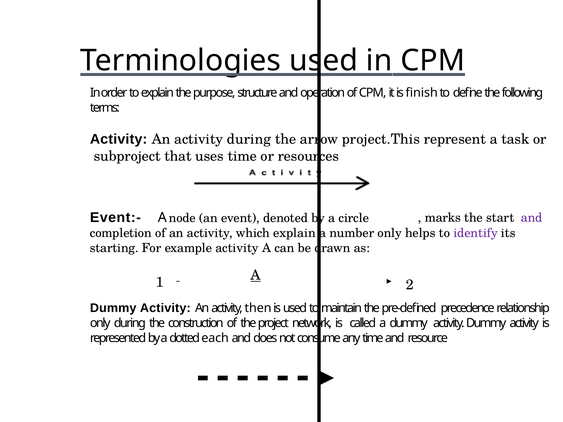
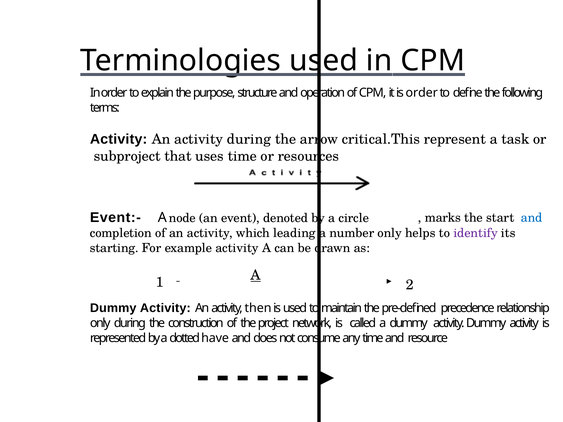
is finish: finish -> order
project.This: project.This -> critical.This
and at (532, 218) colour: purple -> blue
which explain: explain -> leading
each: each -> have
